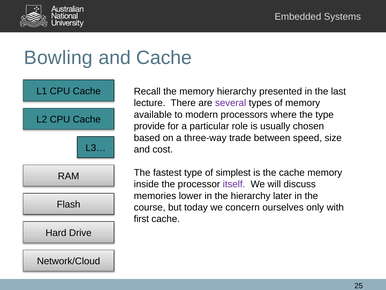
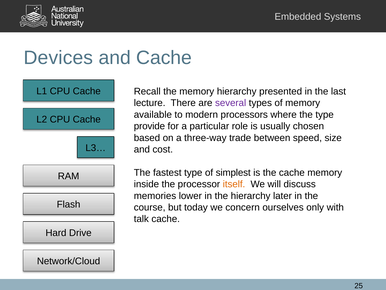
Bowling: Bowling -> Devices
itself colour: purple -> orange
first: first -> talk
